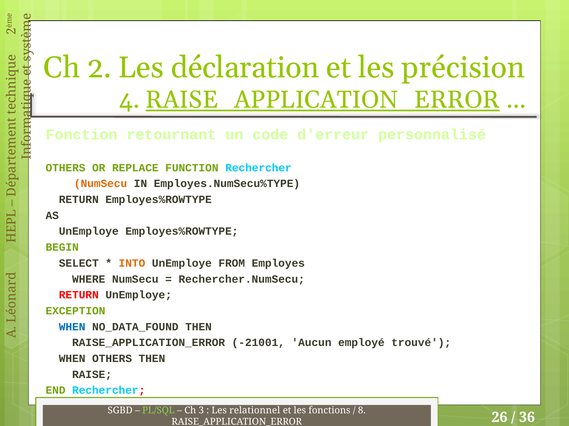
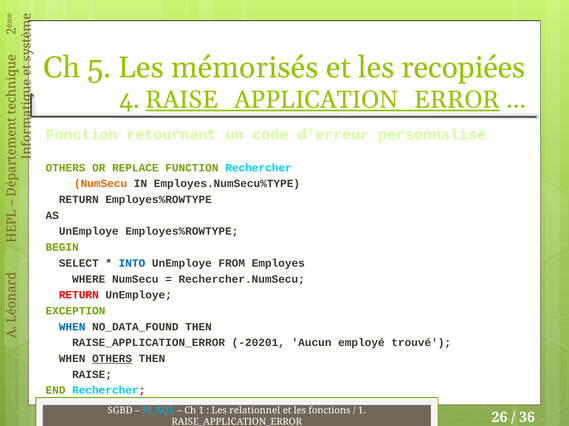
Ch 2: 2 -> 5
déclaration: déclaration -> mémorisés
précision: précision -> recopiées
INTO colour: orange -> blue
-21001: -21001 -> -20201
OTHERS at (112, 359) underline: none -> present
PL/SQL colour: light green -> light blue
Ch 3: 3 -> 1
8 at (362, 411): 8 -> 1
